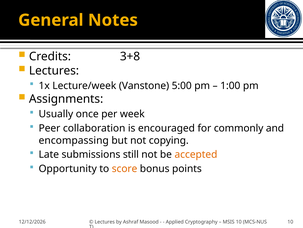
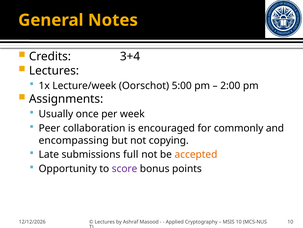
3+8: 3+8 -> 3+4
Vanstone: Vanstone -> Oorschot
1:00: 1:00 -> 2:00
still: still -> full
score colour: orange -> purple
